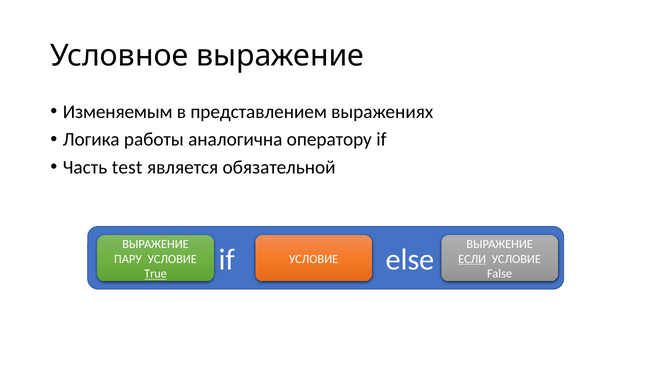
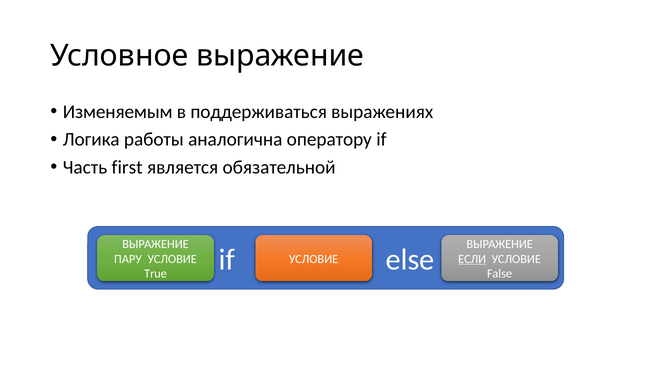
представлением: представлением -> поддерживаться
test: test -> first
True underline: present -> none
